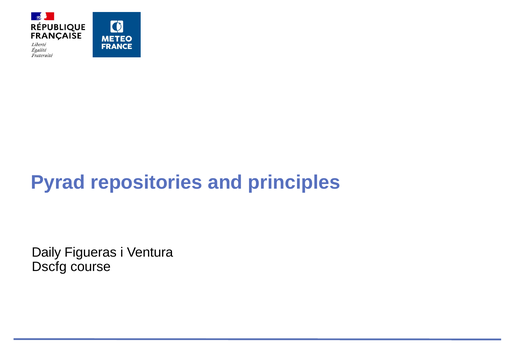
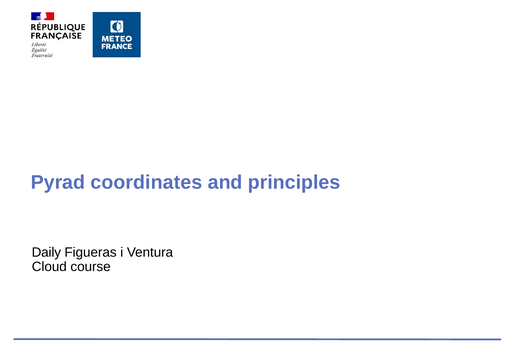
repositories: repositories -> coordinates
Dscfg: Dscfg -> Cloud
